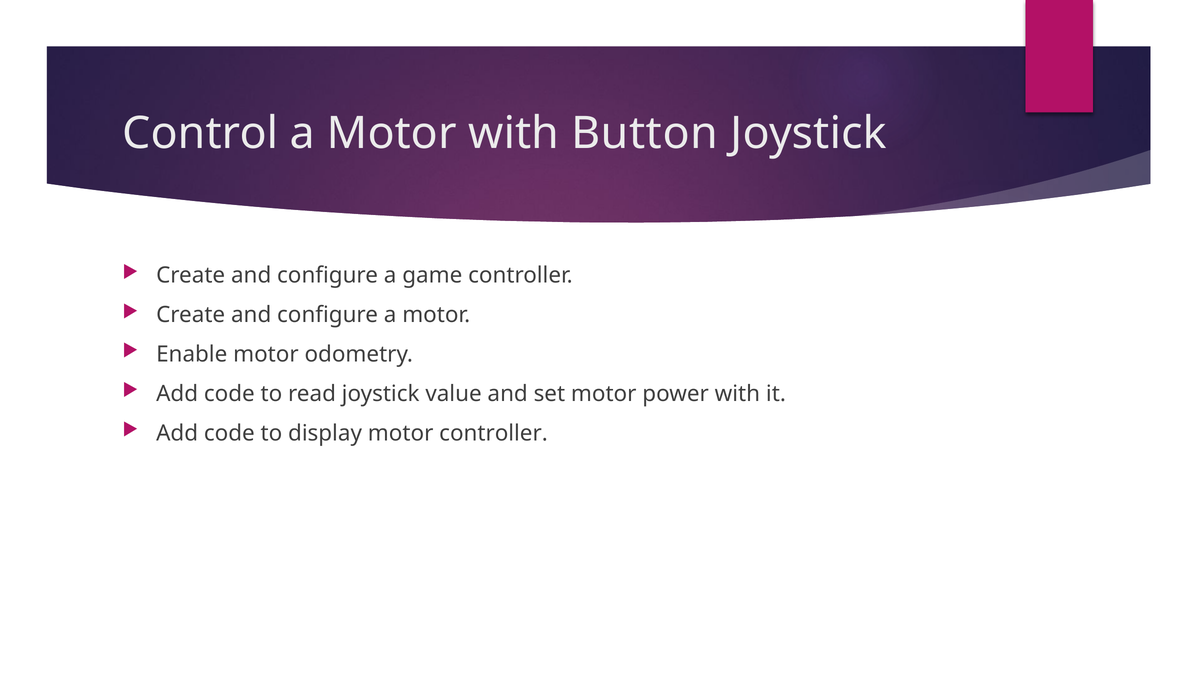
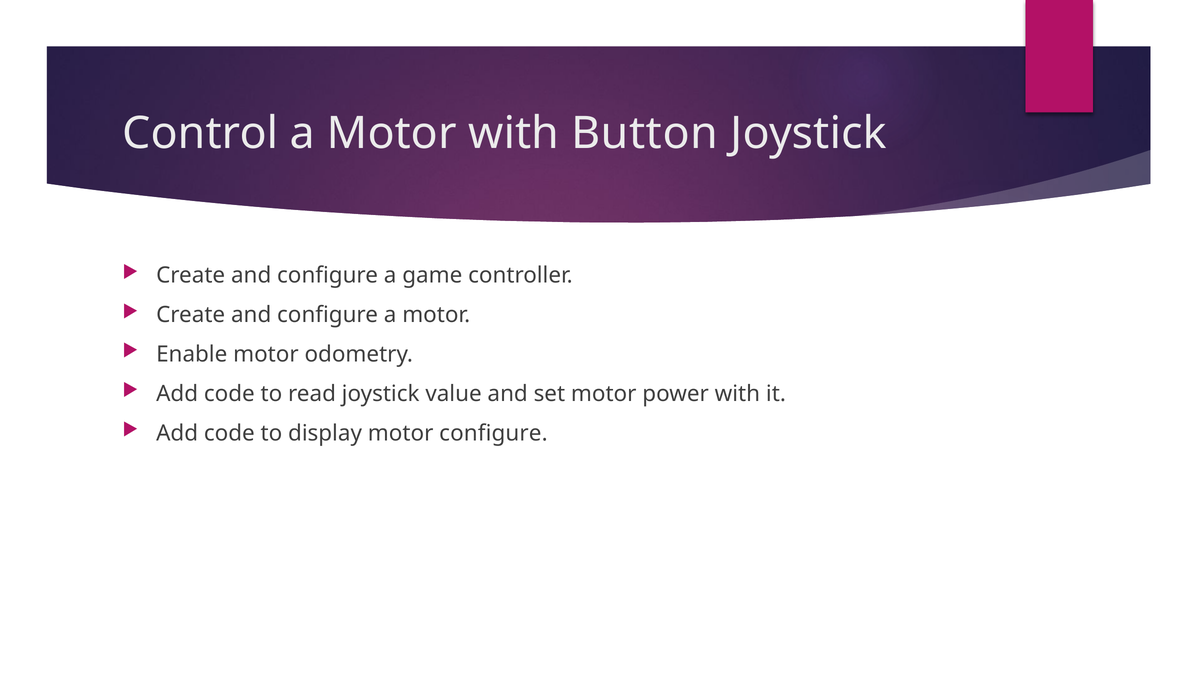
motor controller: controller -> configure
